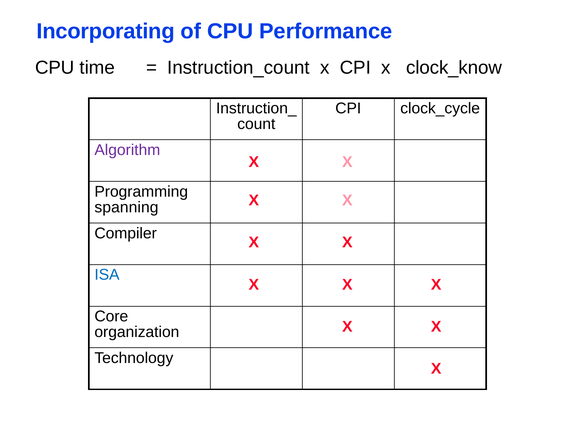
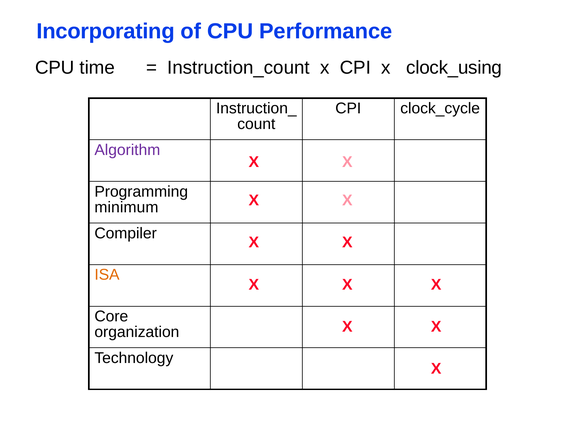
clock_know: clock_know -> clock_using
spanning: spanning -> minimum
ISA colour: blue -> orange
